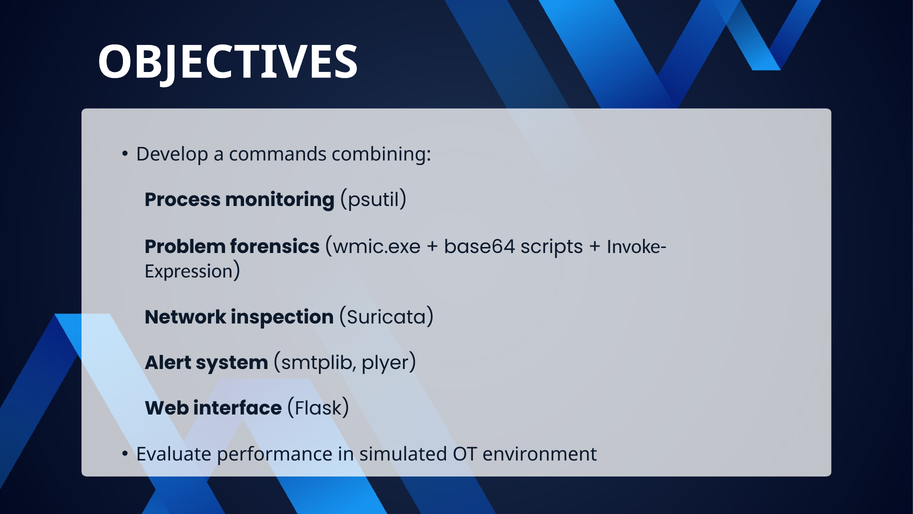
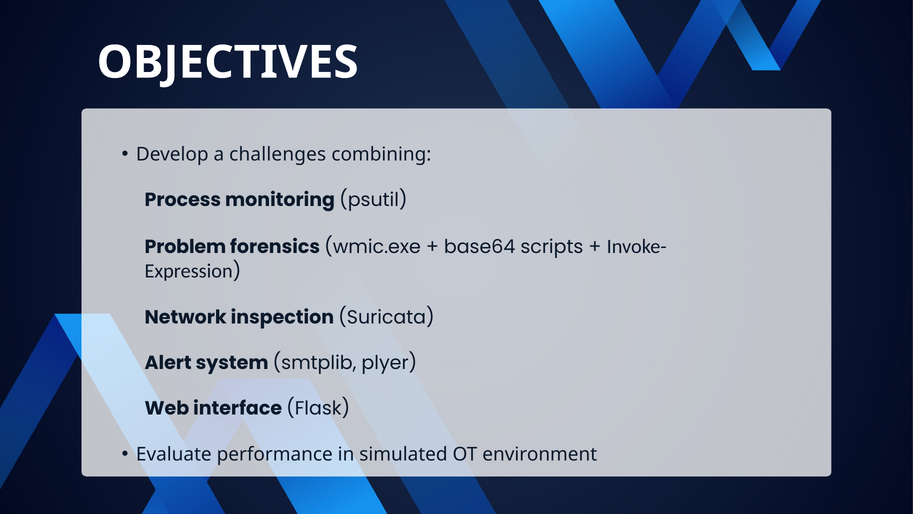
commands: commands -> challenges
